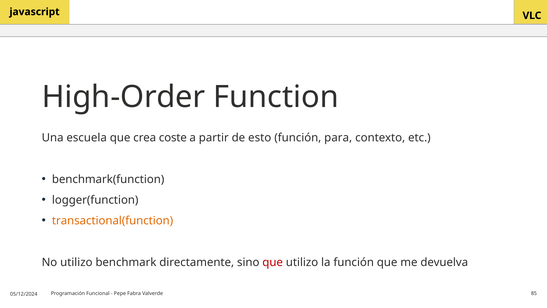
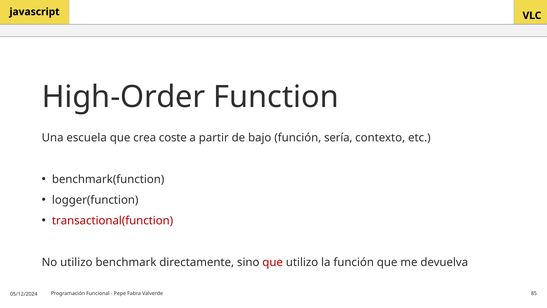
esto: esto -> bajo
para: para -> sería
transactional(function colour: orange -> red
